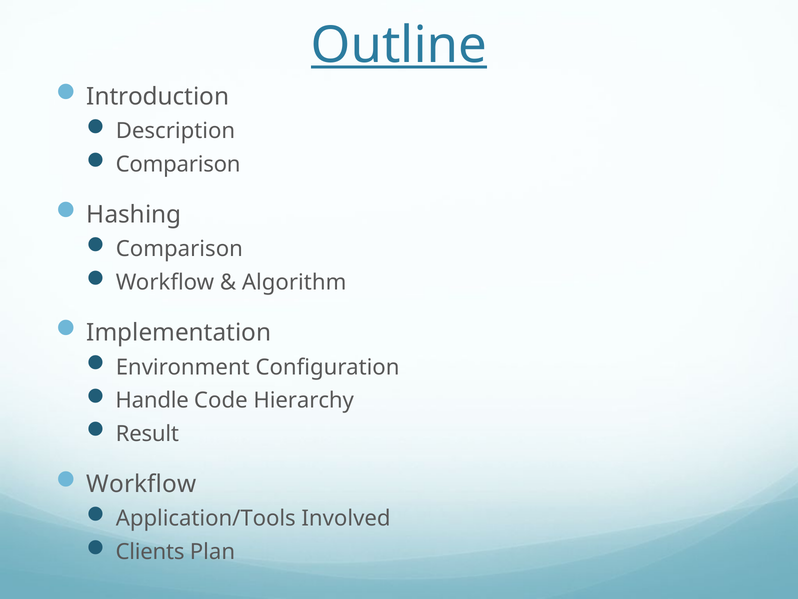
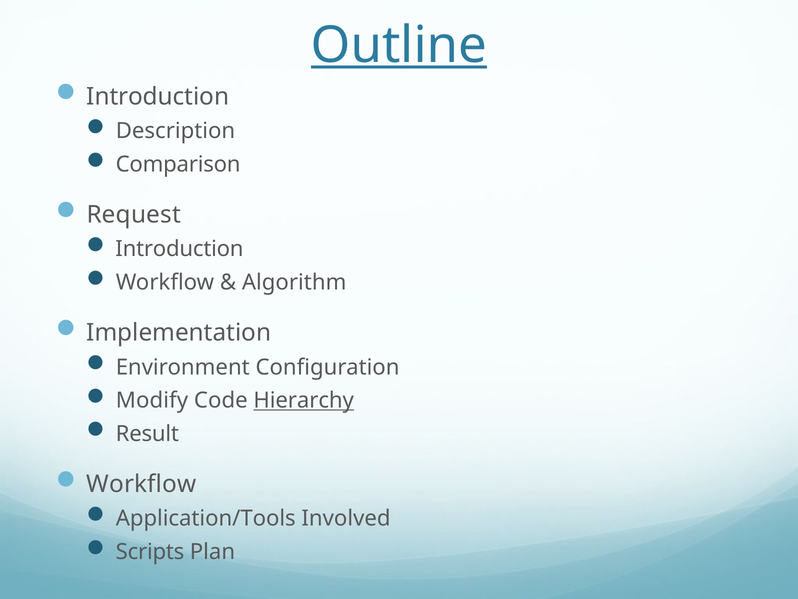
Hashing: Hashing -> Request
Comparison at (179, 249): Comparison -> Introduction
Handle: Handle -> Modify
Hierarchy underline: none -> present
Clients: Clients -> Scripts
